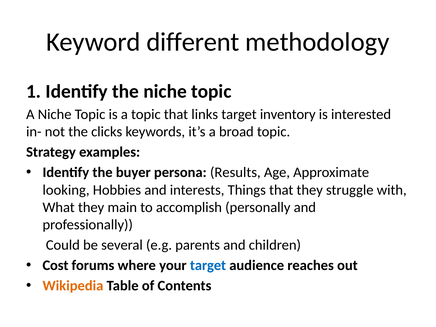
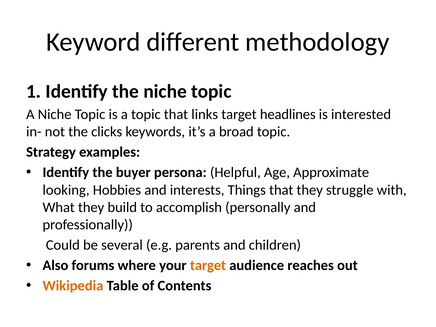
inventory: inventory -> headlines
Results: Results -> Helpful
main: main -> build
Cost: Cost -> Also
target at (208, 266) colour: blue -> orange
